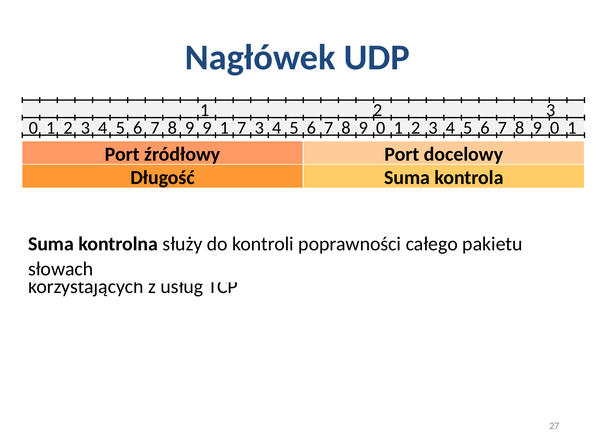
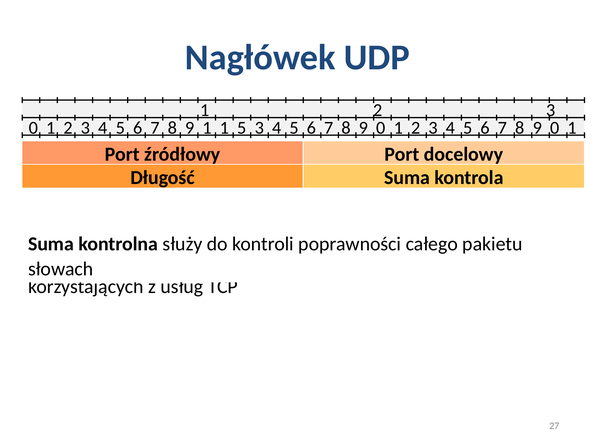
9 9: 9 -> 1
1 7: 7 -> 5
